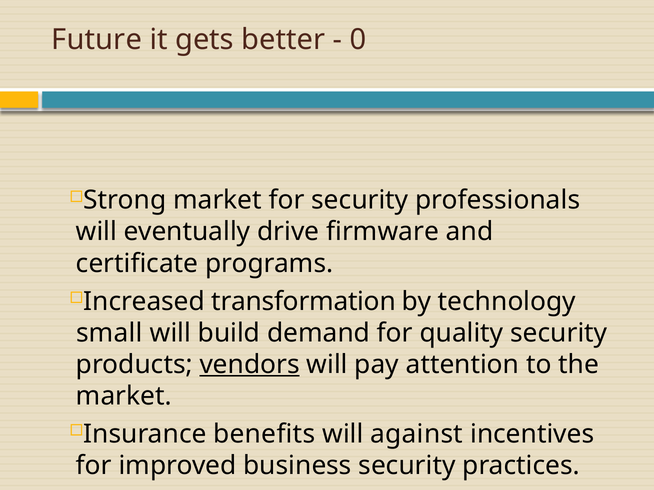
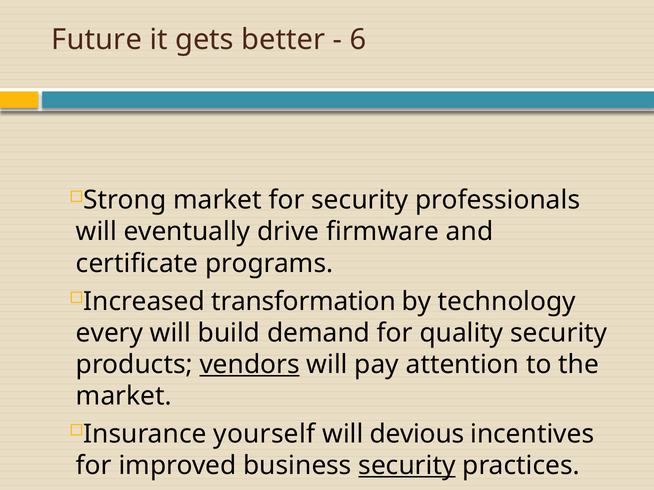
0: 0 -> 6
small: small -> every
benefits: benefits -> yourself
against: against -> devious
security at (407, 466) underline: none -> present
